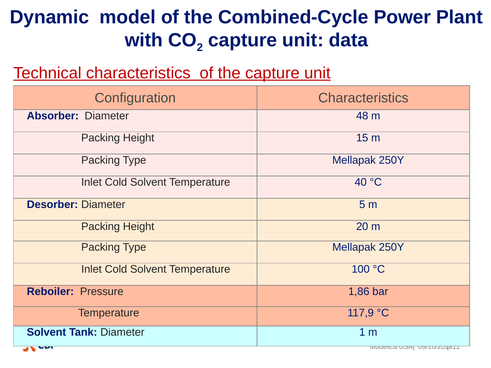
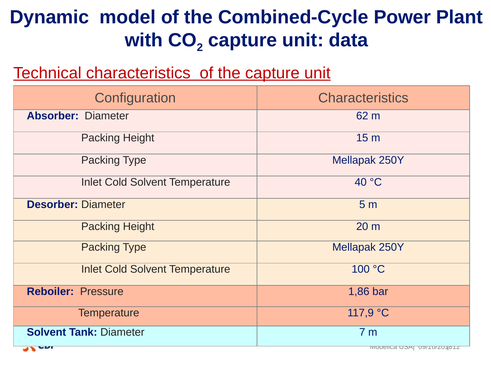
48: 48 -> 62
1: 1 -> 7
